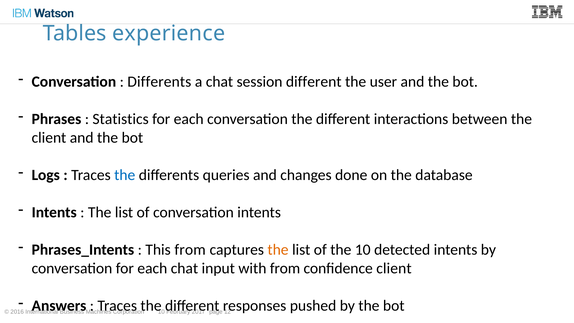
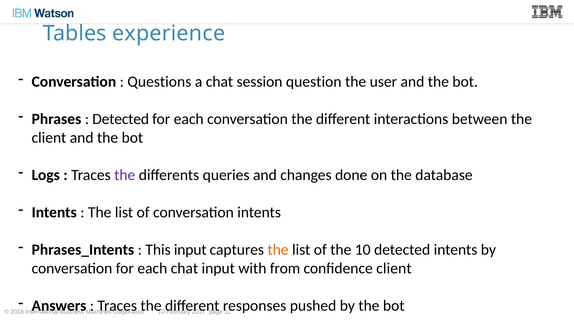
Differents at (159, 82): Differents -> Questions
session different: different -> question
Statistics at (121, 119): Statistics -> Detected
the at (125, 175) colour: blue -> purple
This from: from -> input
